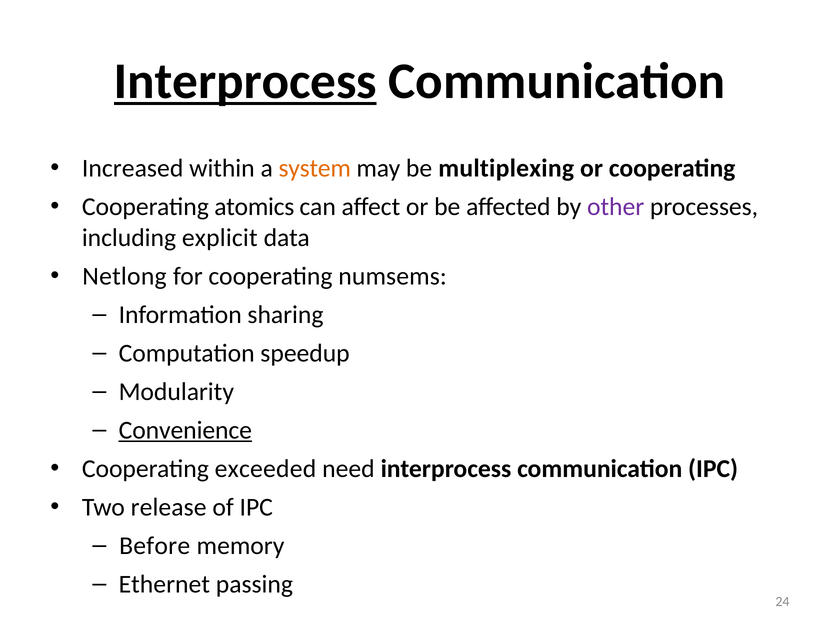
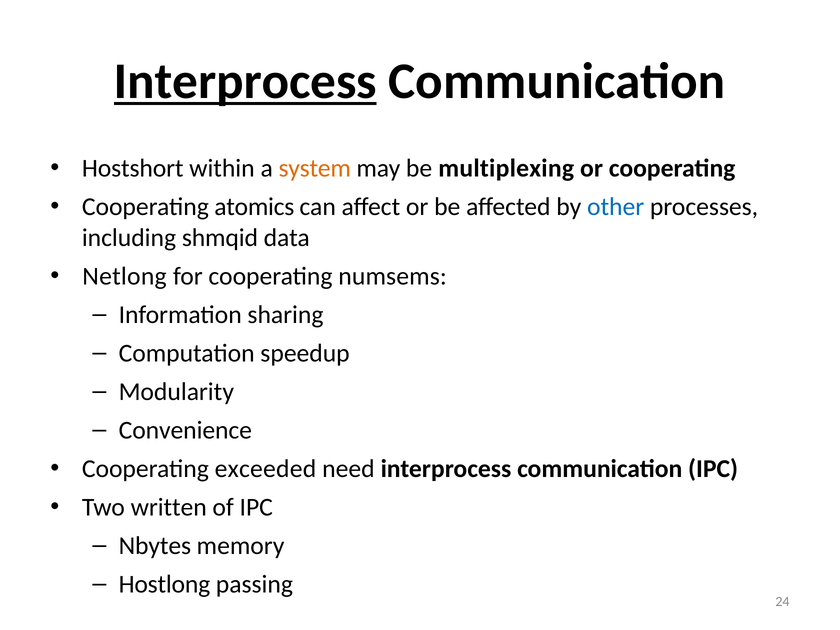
Increased: Increased -> Hostshort
other colour: purple -> blue
explicit: explicit -> shmqid
Convenience underline: present -> none
release: release -> written
Before: Before -> Nbytes
Ethernet: Ethernet -> Hostlong
